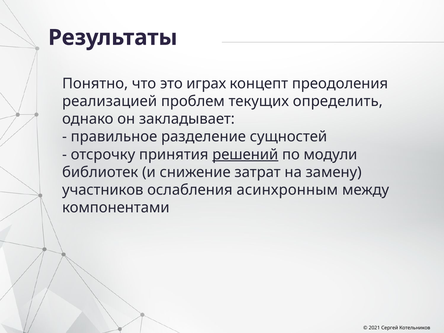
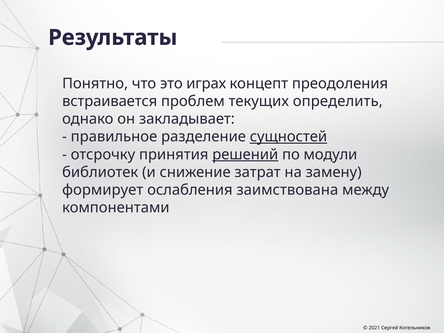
реализацией: реализацией -> встраивается
сущностей underline: none -> present
участников: участников -> формирует
асинхронным: асинхронным -> заимствована
